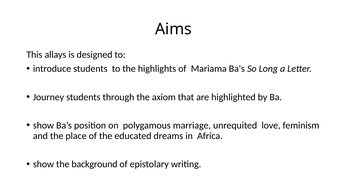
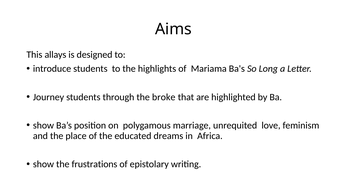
axiom: axiom -> broke
background: background -> frustrations
